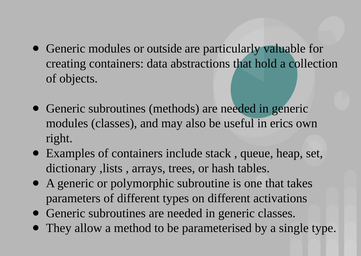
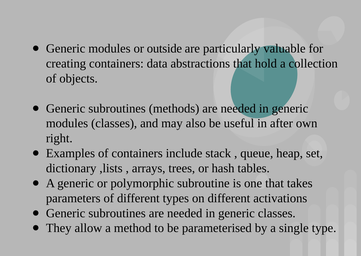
erics: erics -> after
